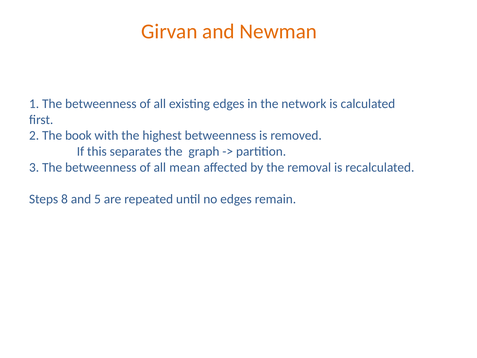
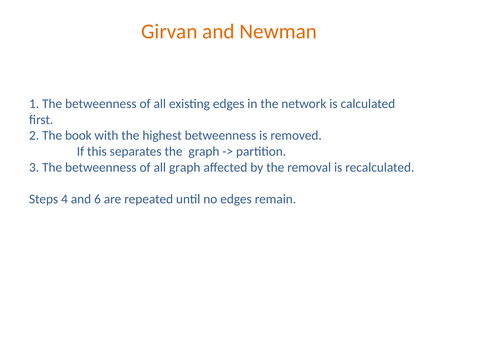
all mean: mean -> graph
8: 8 -> 4
5: 5 -> 6
